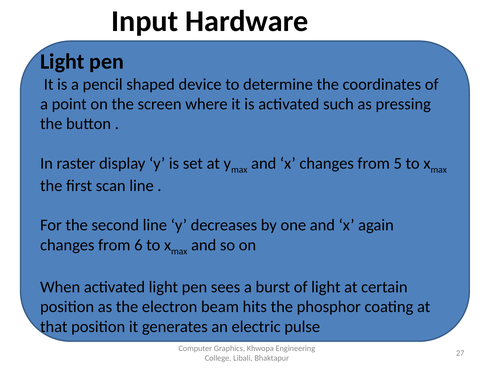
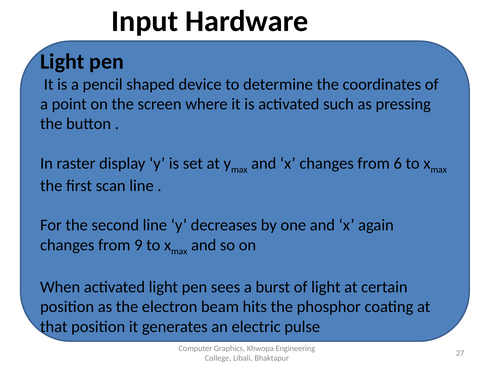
5: 5 -> 6
6: 6 -> 9
